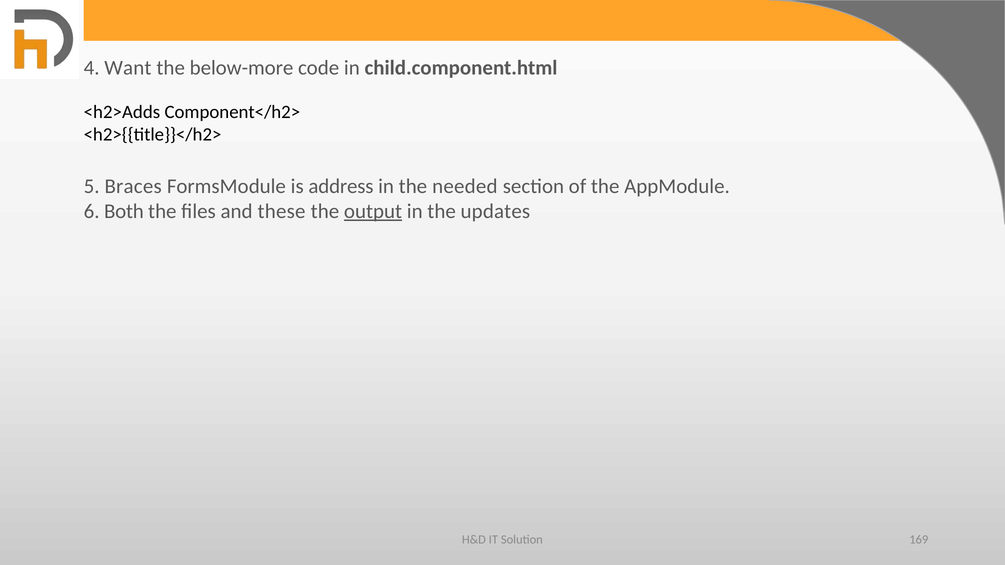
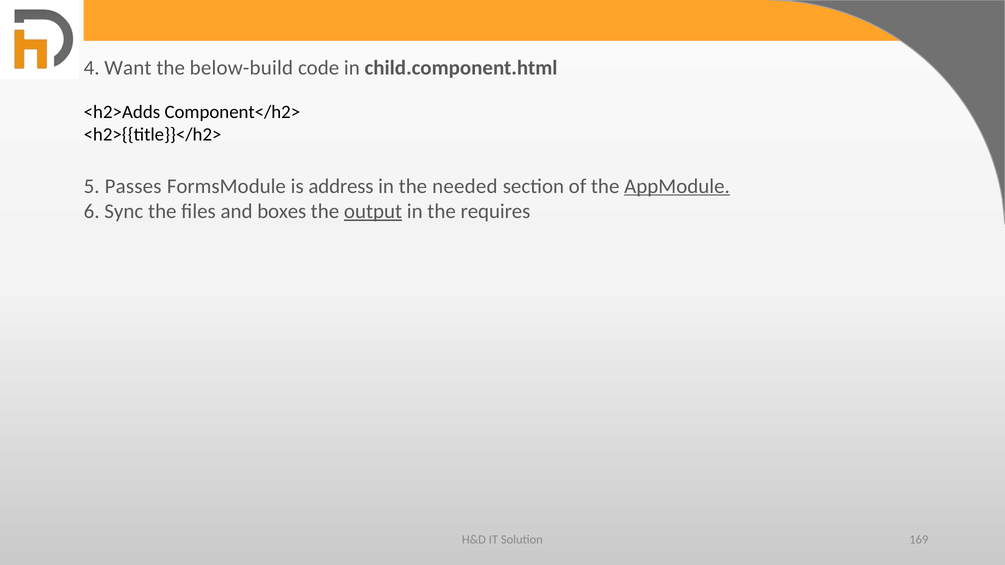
below-more: below-more -> below-build
Braces: Braces -> Passes
AppModule underline: none -> present
Both: Both -> Sync
these: these -> boxes
updates: updates -> requires
